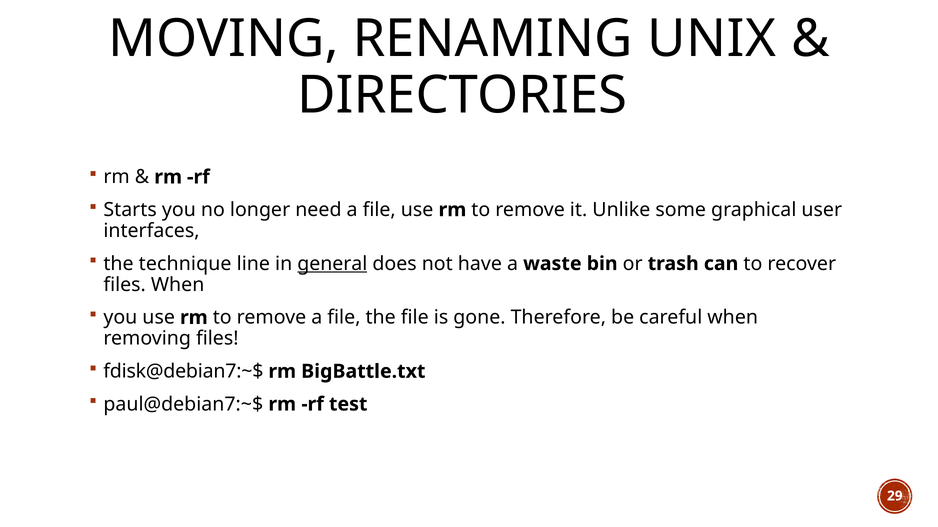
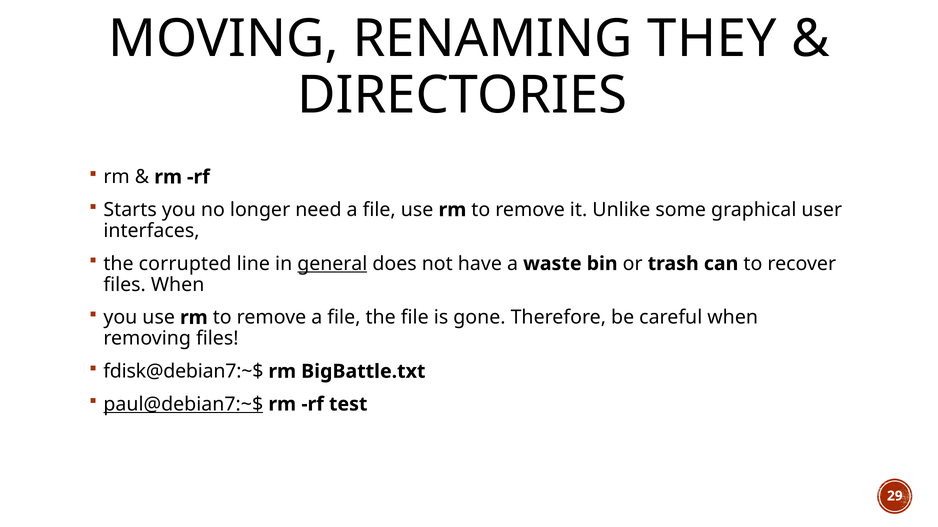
UNIX: UNIX -> THEY
technique: technique -> corrupted
paul@debian7:~$ underline: none -> present
